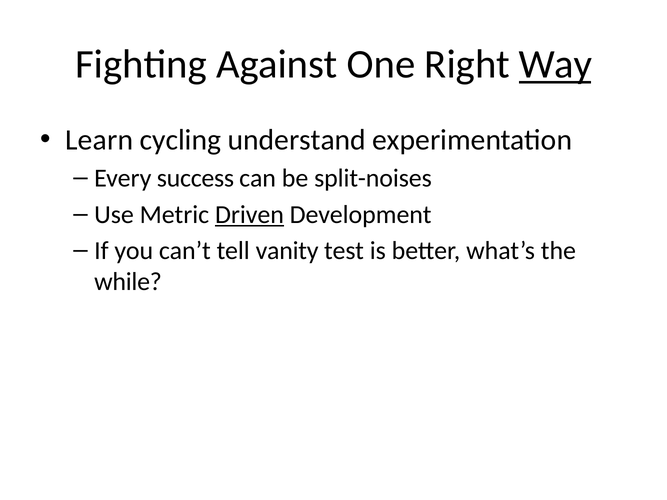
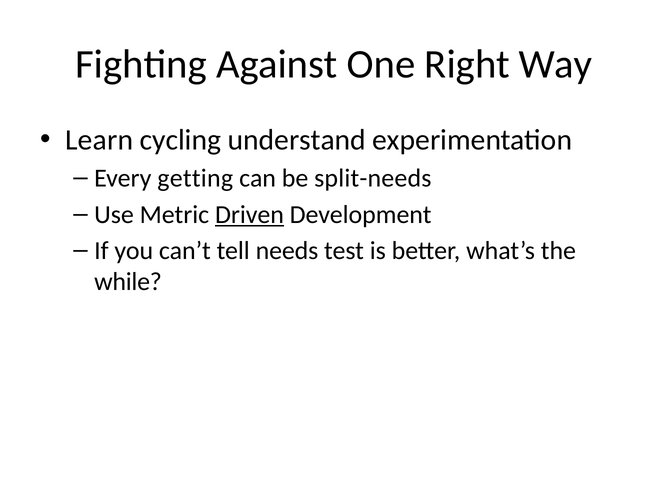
Way underline: present -> none
success: success -> getting
split-noises: split-noises -> split-needs
vanity: vanity -> needs
